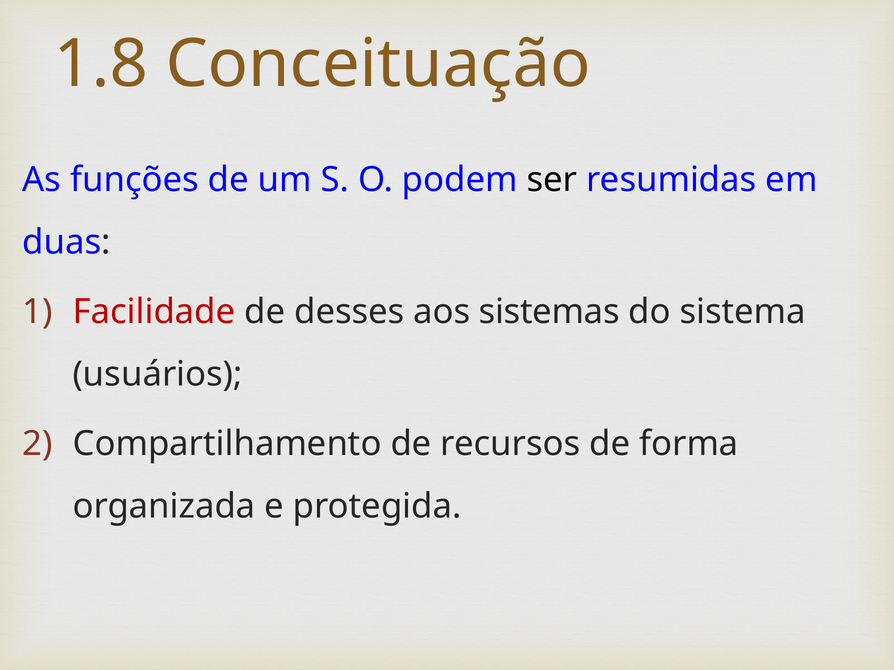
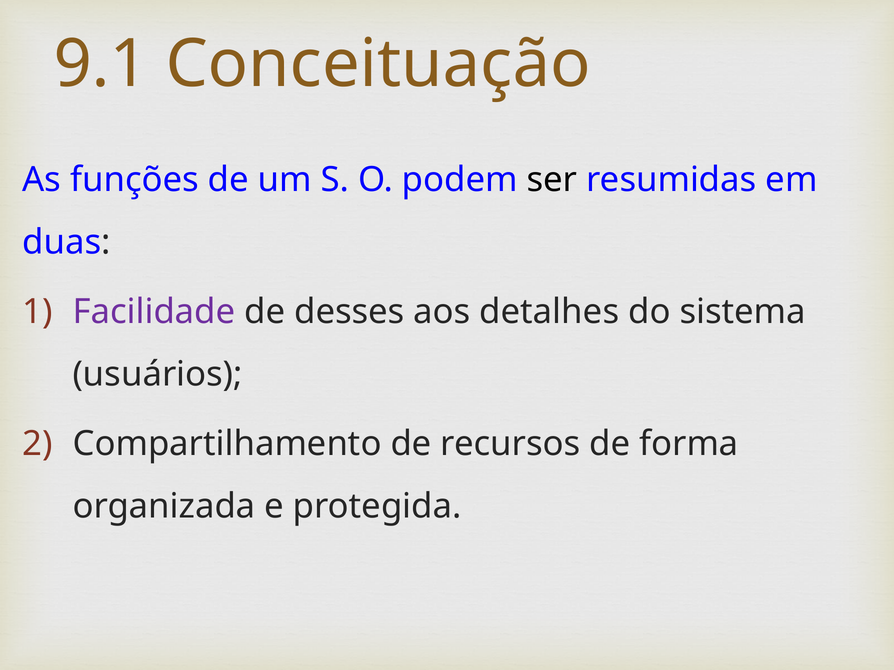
1.8: 1.8 -> 9.1
Facilidade colour: red -> purple
sistemas: sistemas -> detalhes
